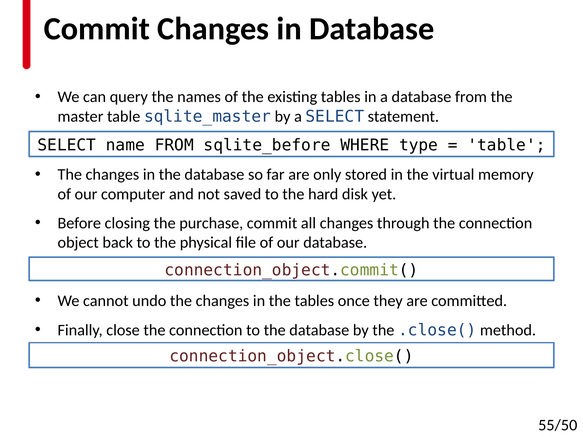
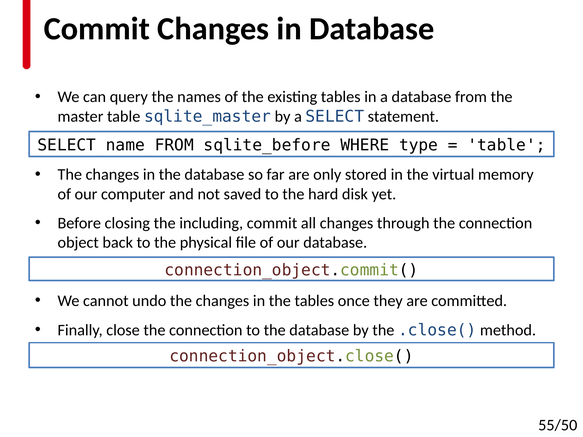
purchase: purchase -> including
